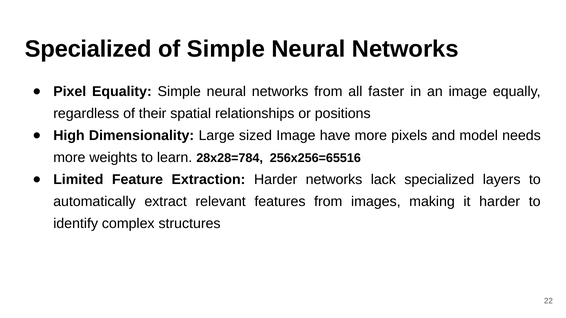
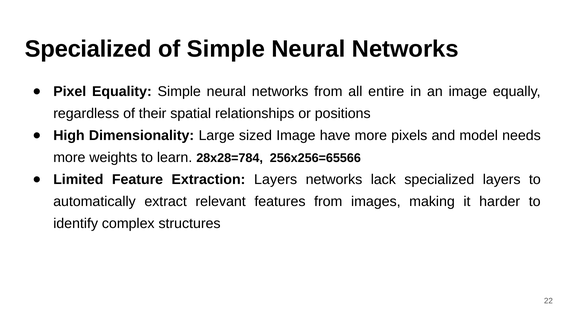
faster: faster -> entire
256x256=65516: 256x256=65516 -> 256x256=65566
Extraction Harder: Harder -> Layers
